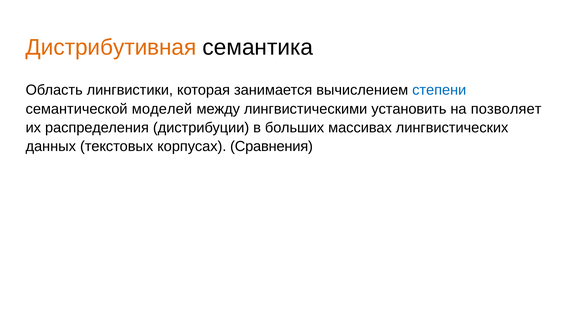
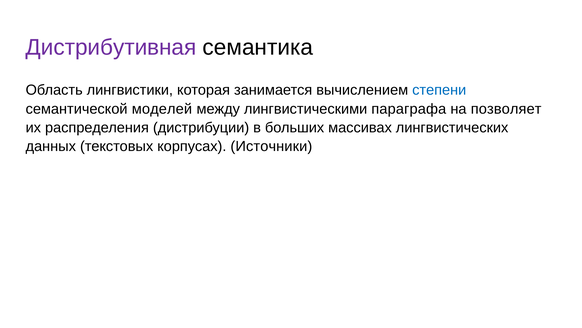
Дистрибутивная colour: orange -> purple
установить: установить -> параграфа
Сравнения: Сравнения -> Источники
